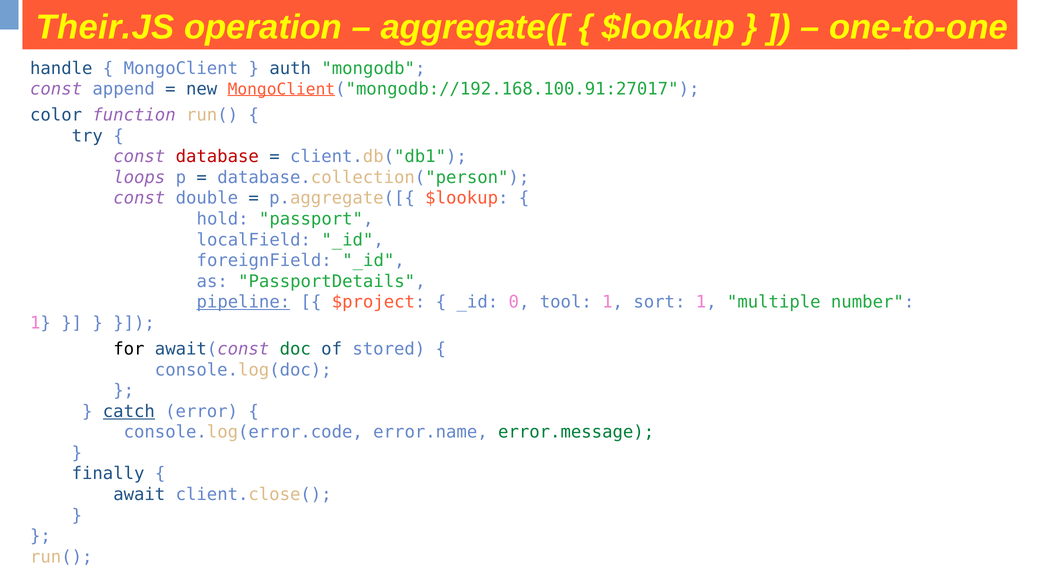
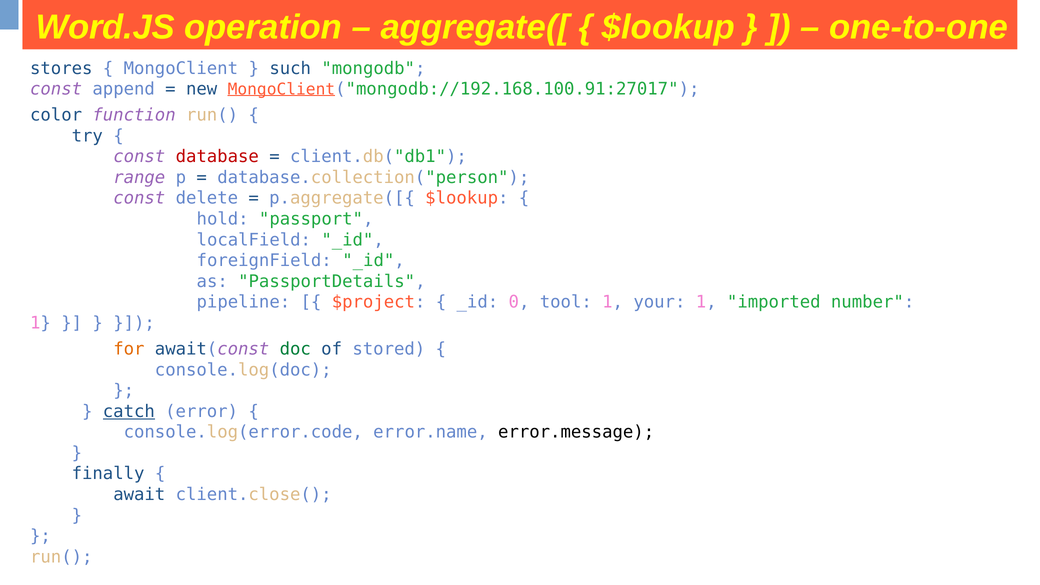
Their.JS: Their.JS -> Word.JS
handle: handle -> stores
auth: auth -> such
loops: loops -> range
double: double -> delete
pipeline underline: present -> none
sort: sort -> your
multiple: multiple -> imported
for colour: black -> orange
error.message colour: green -> black
